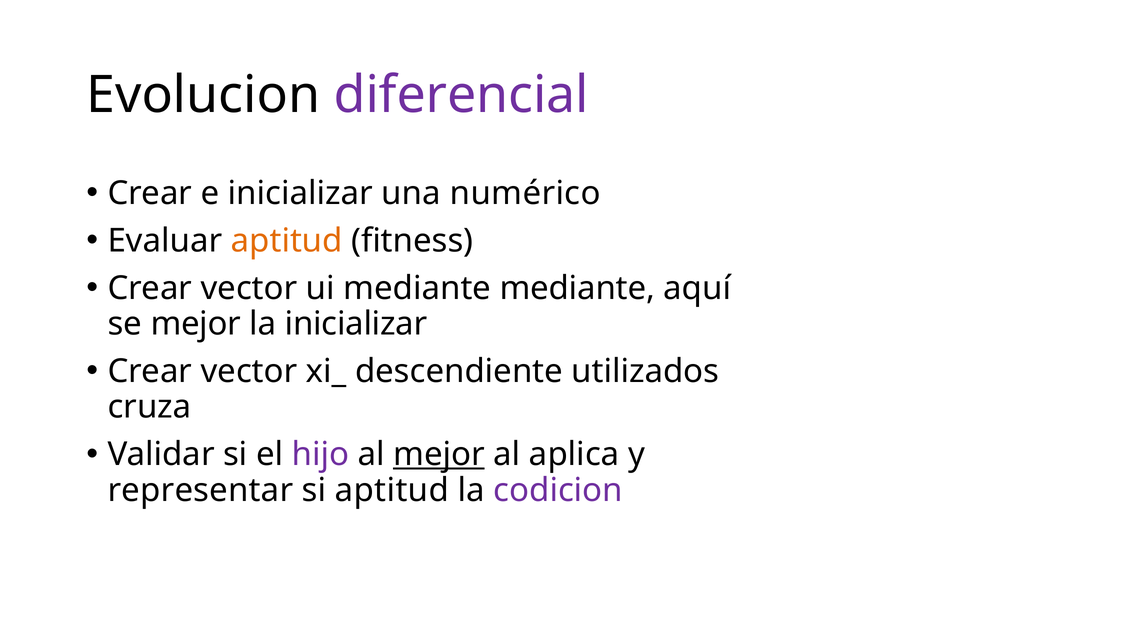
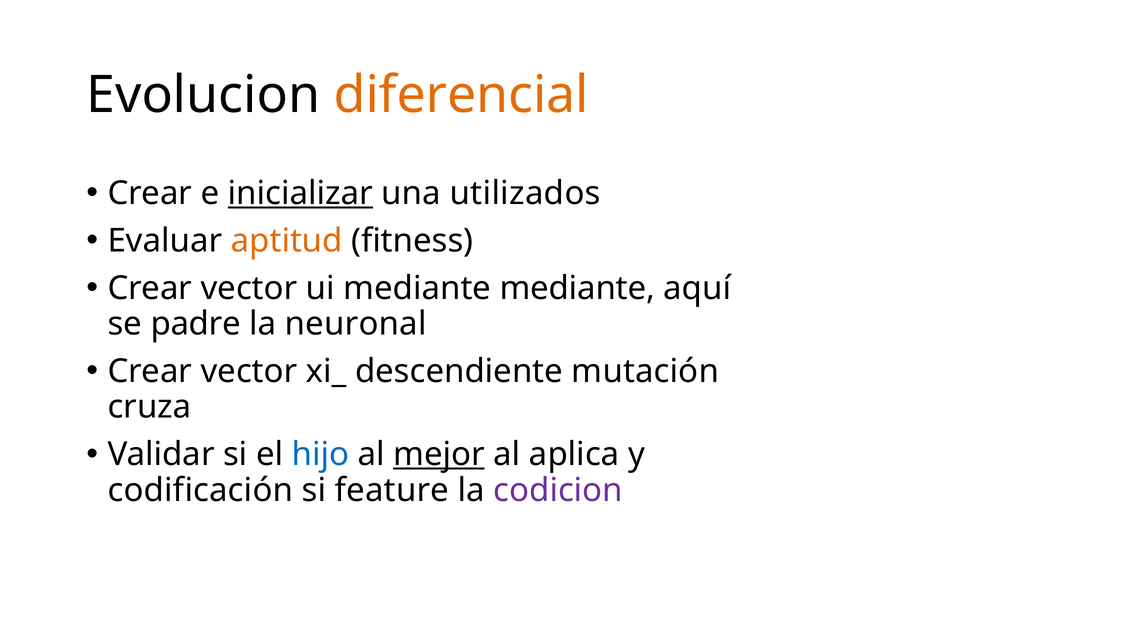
diferencial colour: purple -> orange
inicializar at (300, 193) underline: none -> present
numérico: numérico -> utilizados
se mejor: mejor -> padre
la inicializar: inicializar -> neuronal
utilizados: utilizados -> mutación
hijo colour: purple -> blue
representar: representar -> codificación
si aptitud: aptitud -> feature
